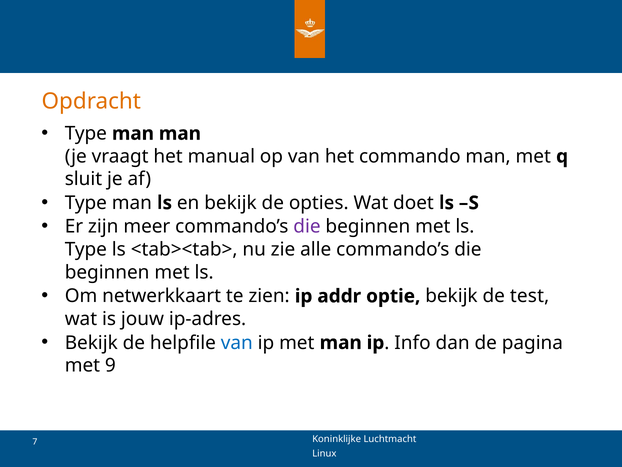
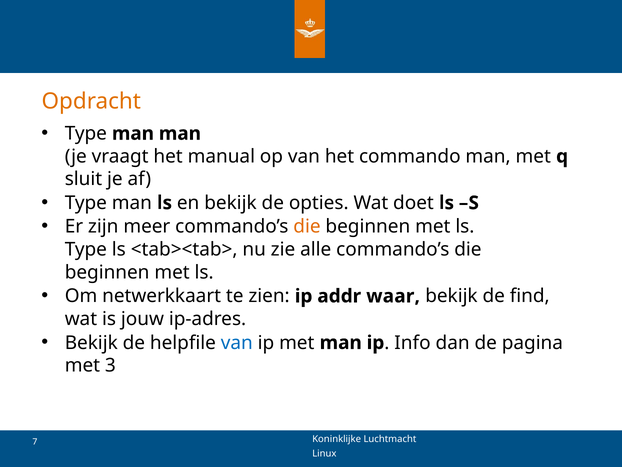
die at (307, 226) colour: purple -> orange
optie: optie -> waar
test: test -> find
9: 9 -> 3
